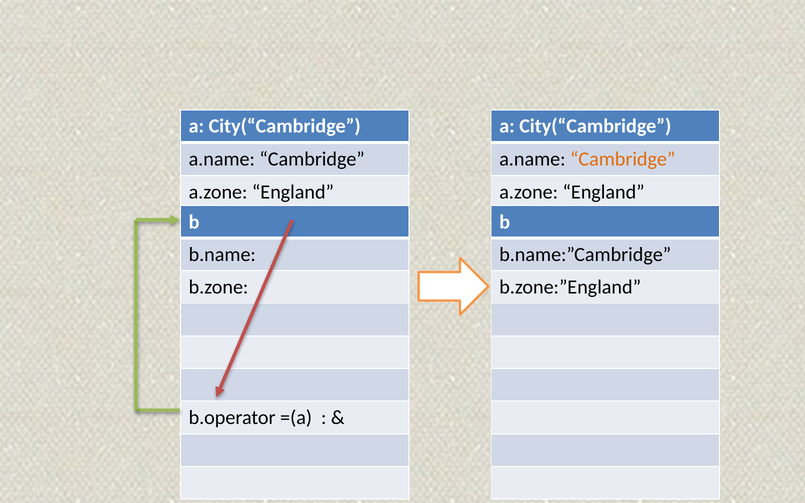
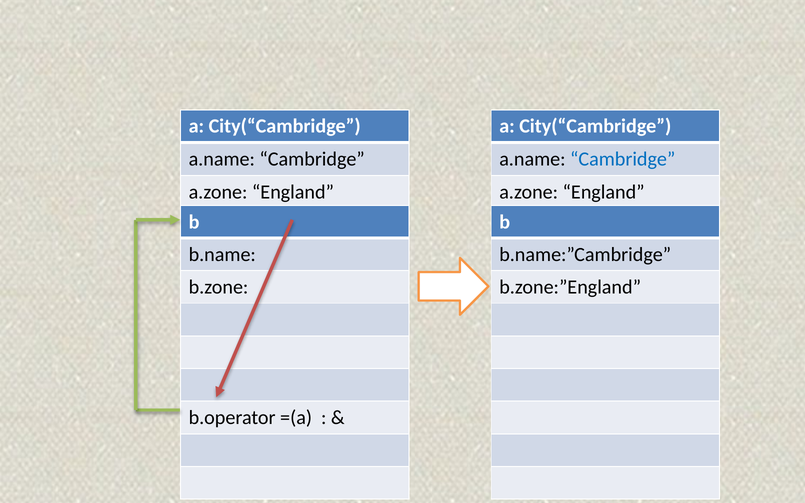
Cambridge at (623, 159) colour: orange -> blue
